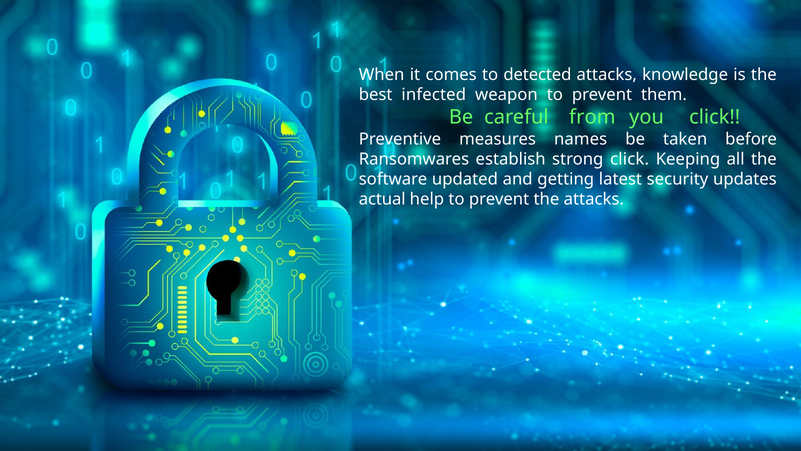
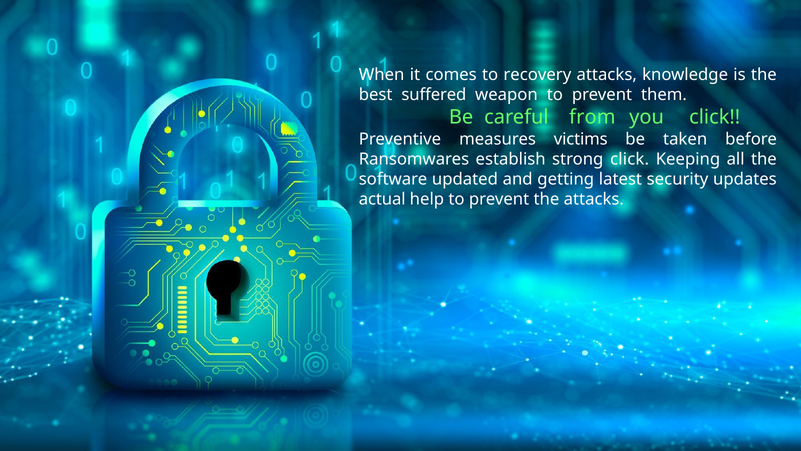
detected: detected -> recovery
infected: infected -> suffered
names: names -> victims
